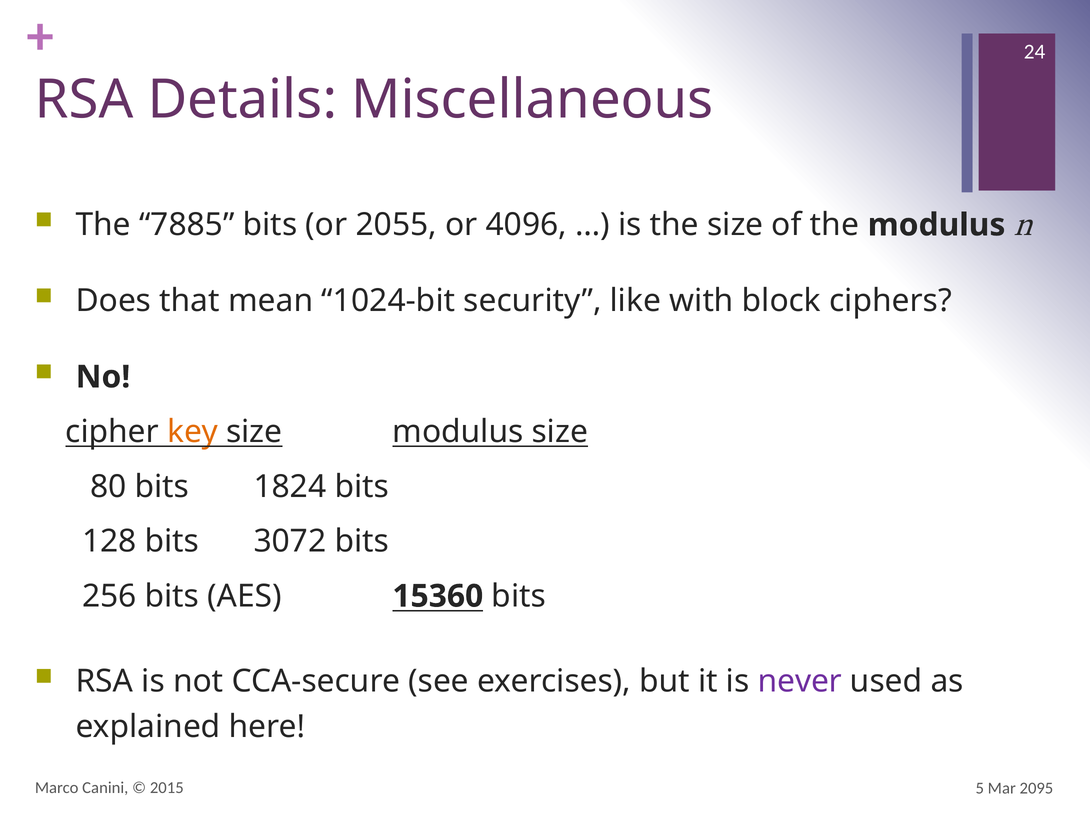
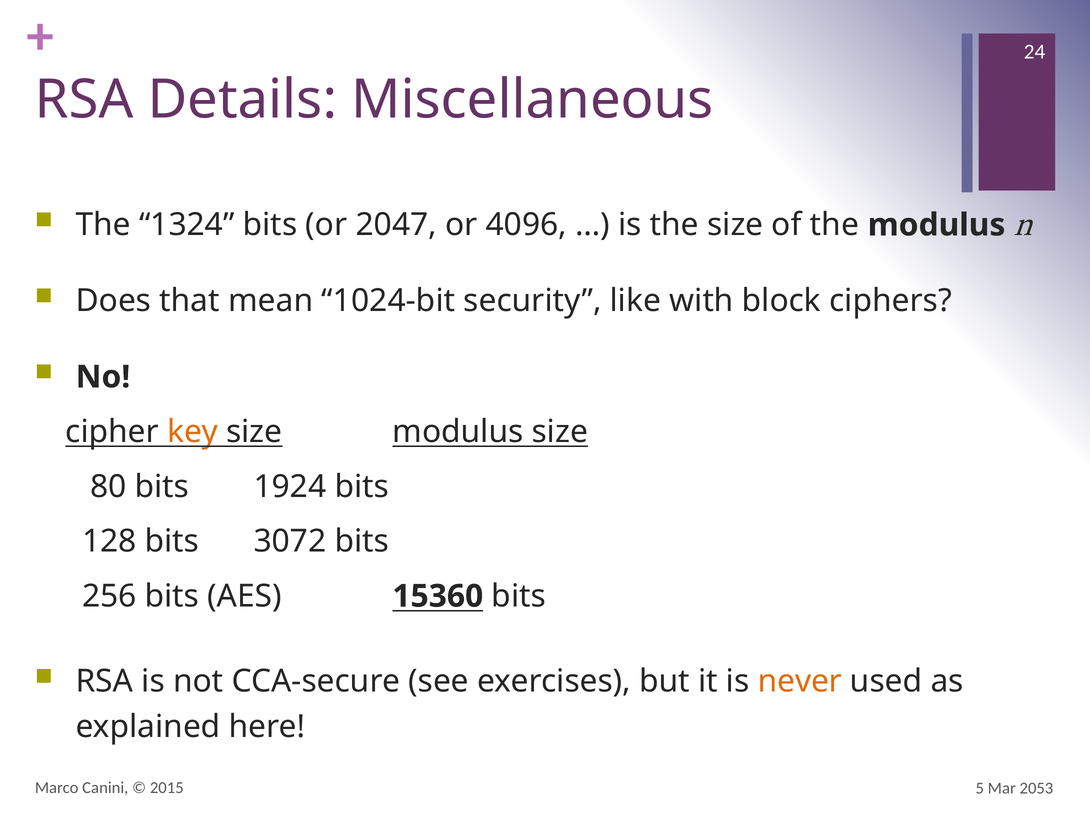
7885: 7885 -> 1324
2055: 2055 -> 2047
1824: 1824 -> 1924
never colour: purple -> orange
2095: 2095 -> 2053
